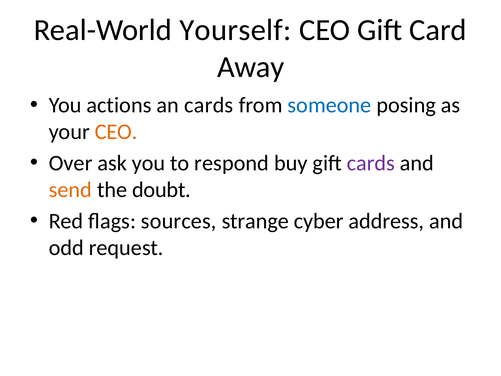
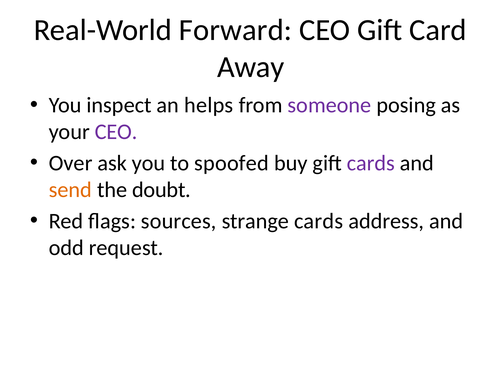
Yourself: Yourself -> Forward
actions: actions -> inspect
an cards: cards -> helps
someone colour: blue -> purple
CEO at (116, 132) colour: orange -> purple
respond: respond -> spoofed
strange cyber: cyber -> cards
